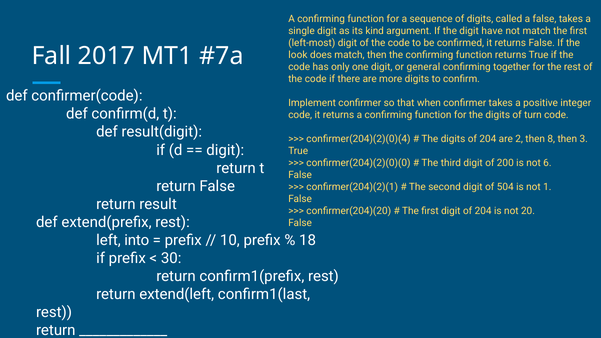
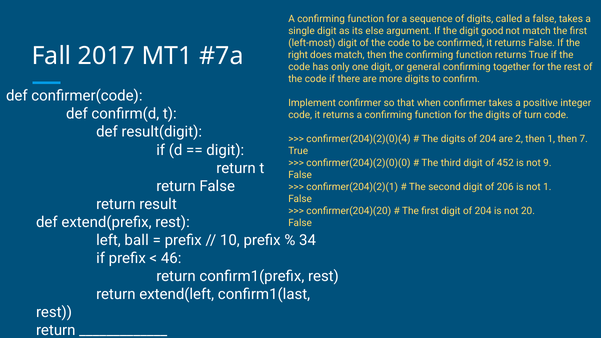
kind: kind -> else
have: have -> good
look: look -> right
then 8: 8 -> 1
3: 3 -> 7
200: 200 -> 452
6: 6 -> 9
504: 504 -> 206
into: into -> ball
18: 18 -> 34
30: 30 -> 46
